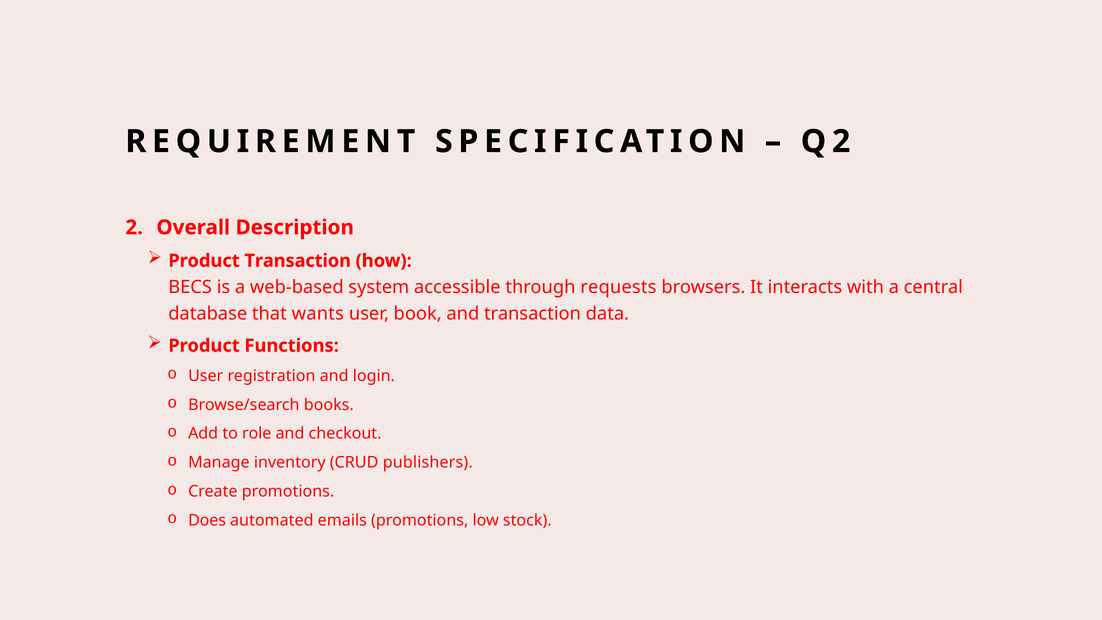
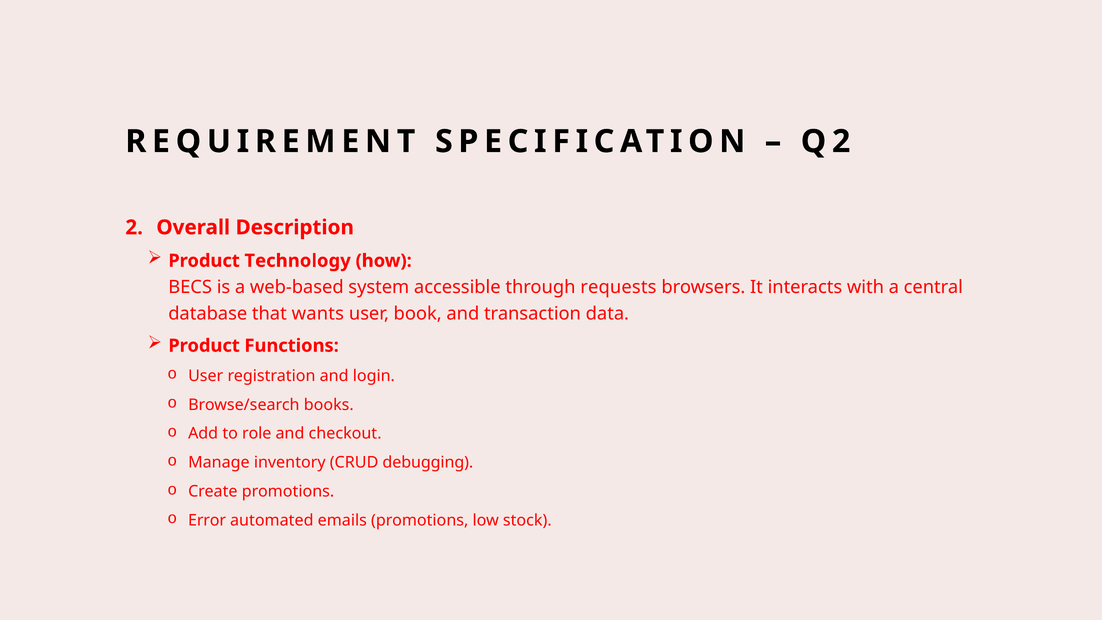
Product Transaction: Transaction -> Technology
publishers: publishers -> debugging
Does: Does -> Error
